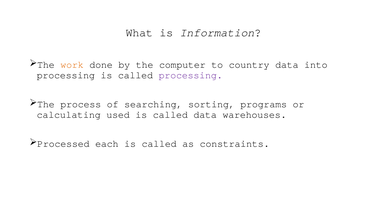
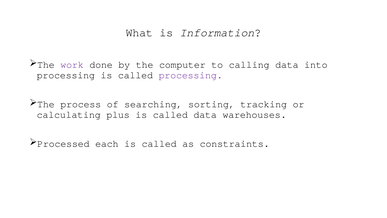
work colour: orange -> purple
country: country -> calling
programs: programs -> tracking
used: used -> plus
